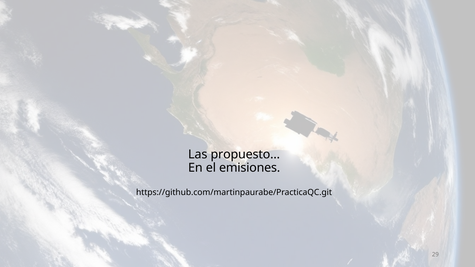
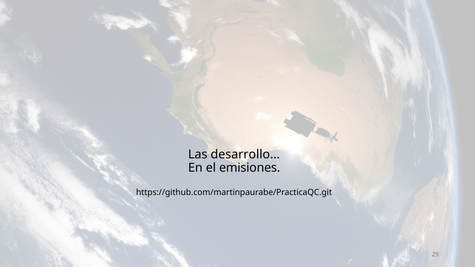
propuesto…: propuesto… -> desarrollo…
